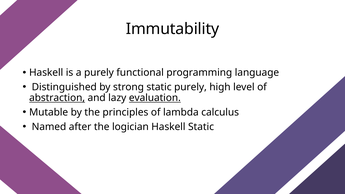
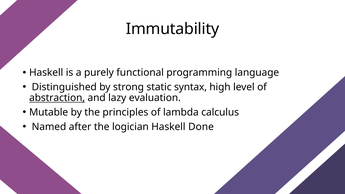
static purely: purely -> syntax
evaluation underline: present -> none
Haskell Static: Static -> Done
